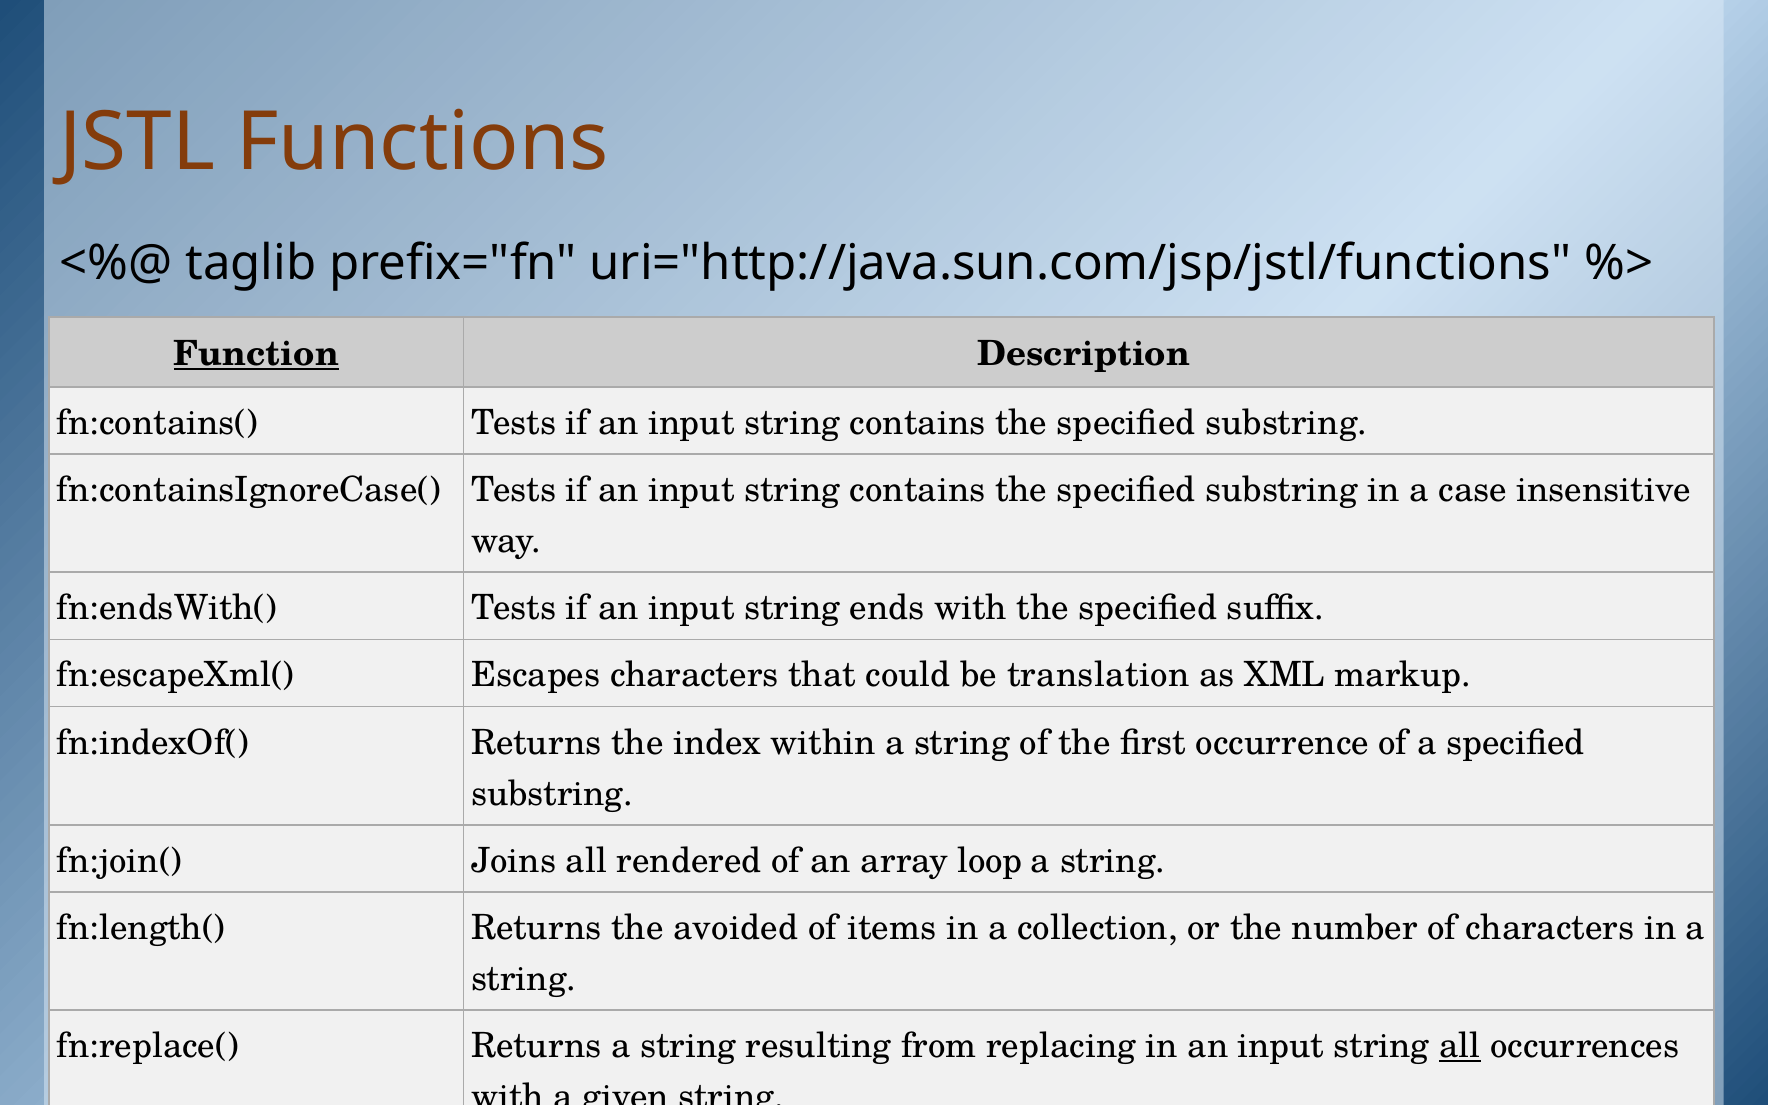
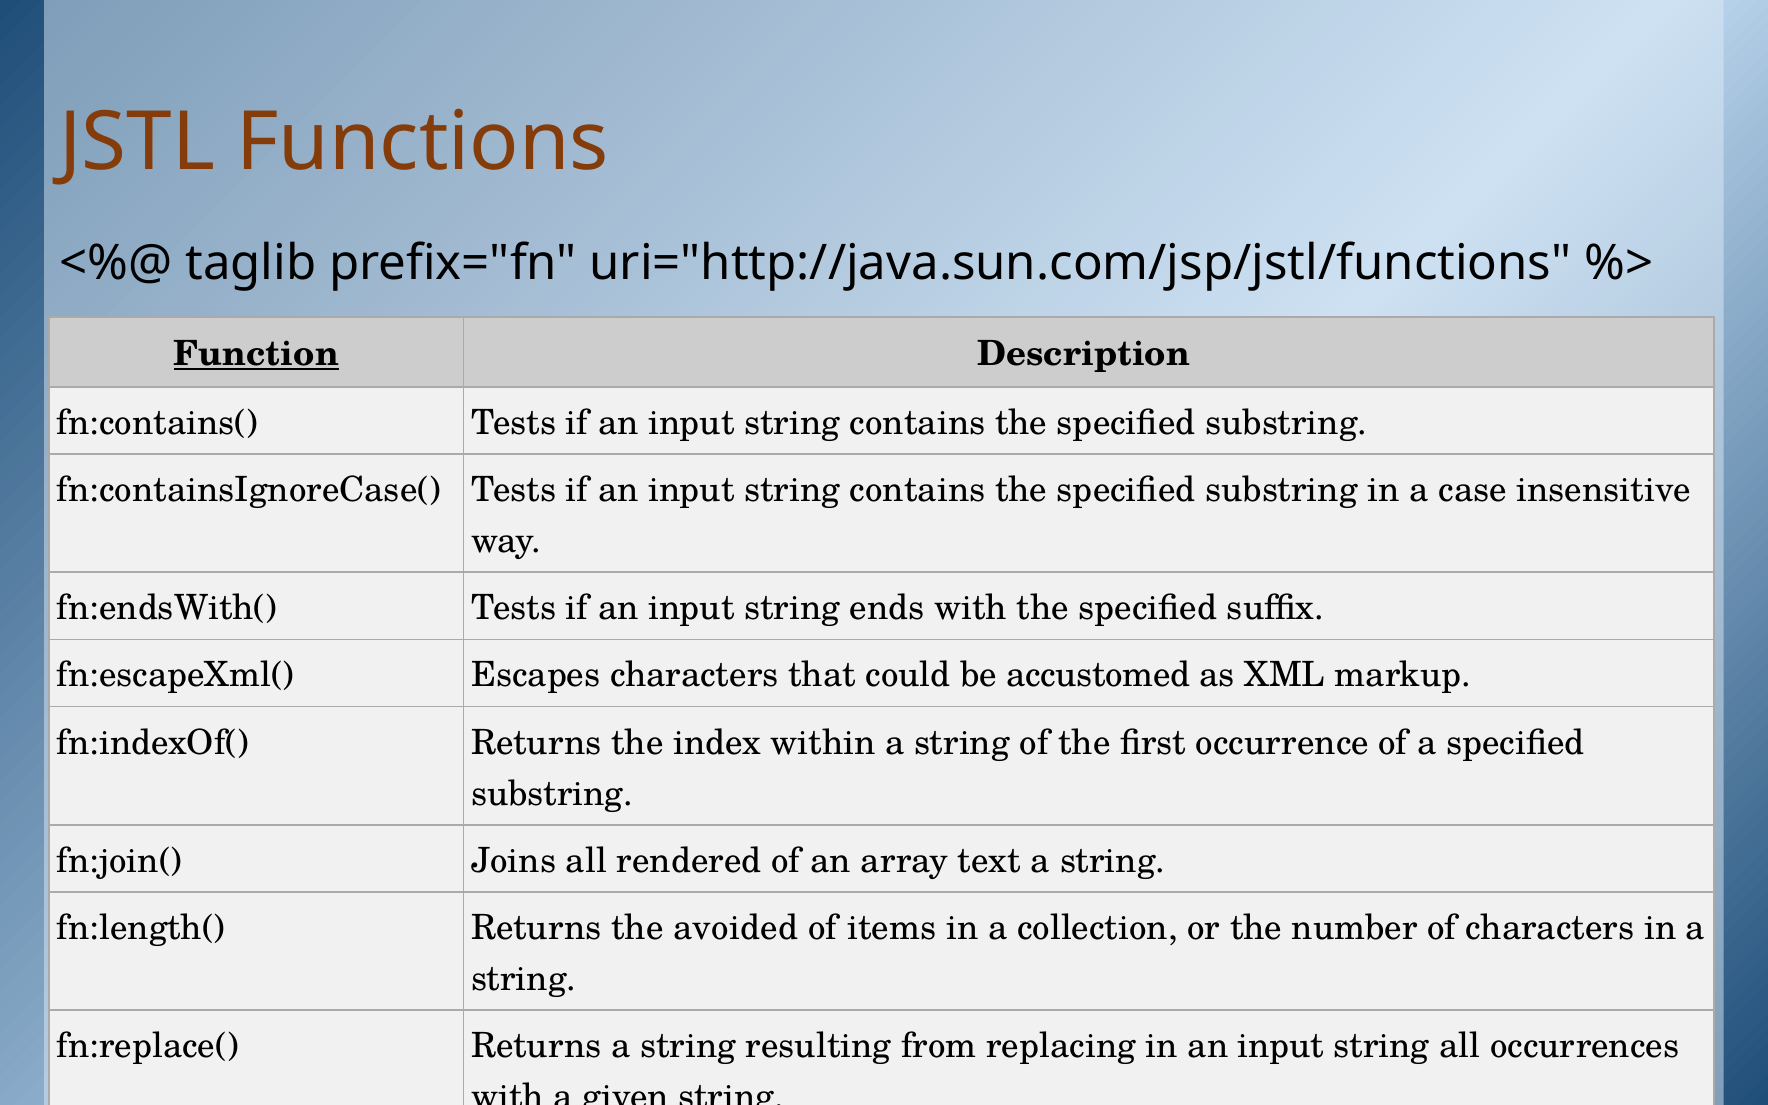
translation: translation -> accustomed
loop: loop -> text
all at (1460, 1046) underline: present -> none
